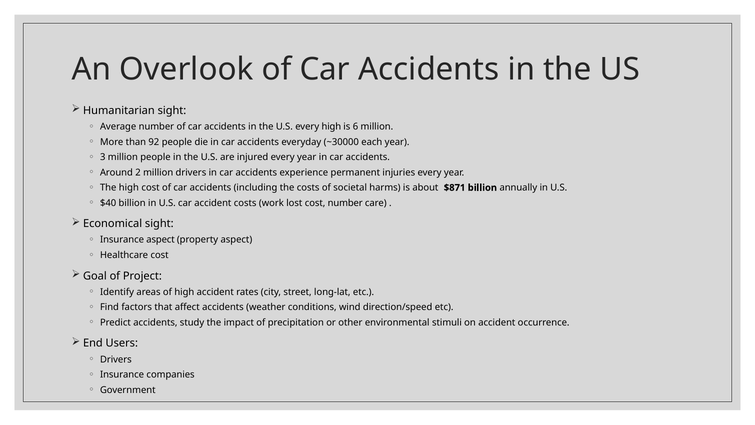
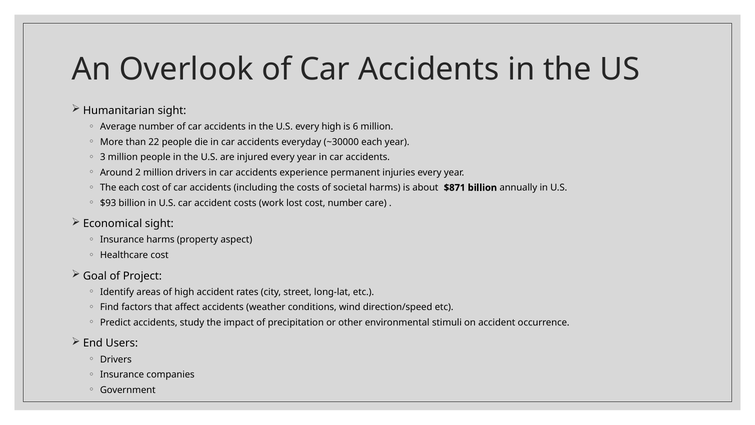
92: 92 -> 22
The high: high -> each
$40: $40 -> $93
Insurance aspect: aspect -> harms
